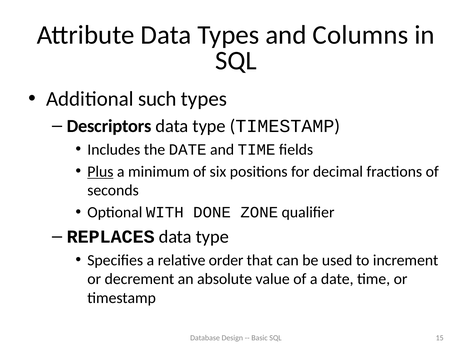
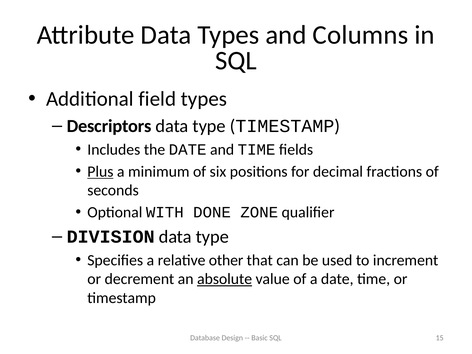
such: such -> field
REPLACES: REPLACES -> DIVISION
order: order -> other
absolute underline: none -> present
